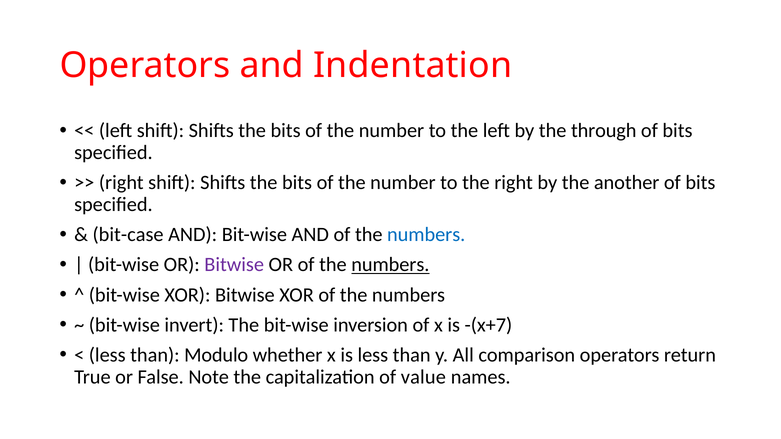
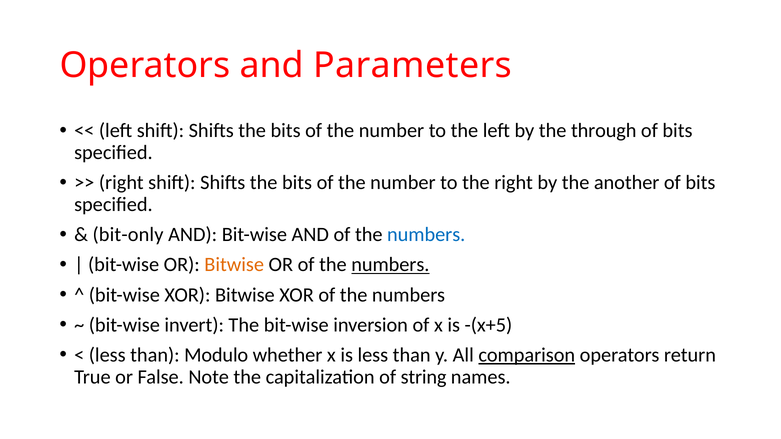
Indentation: Indentation -> Parameters
bit-case: bit-case -> bit-only
Bitwise at (234, 265) colour: purple -> orange
-(x+7: -(x+7 -> -(x+5
comparison underline: none -> present
value: value -> string
